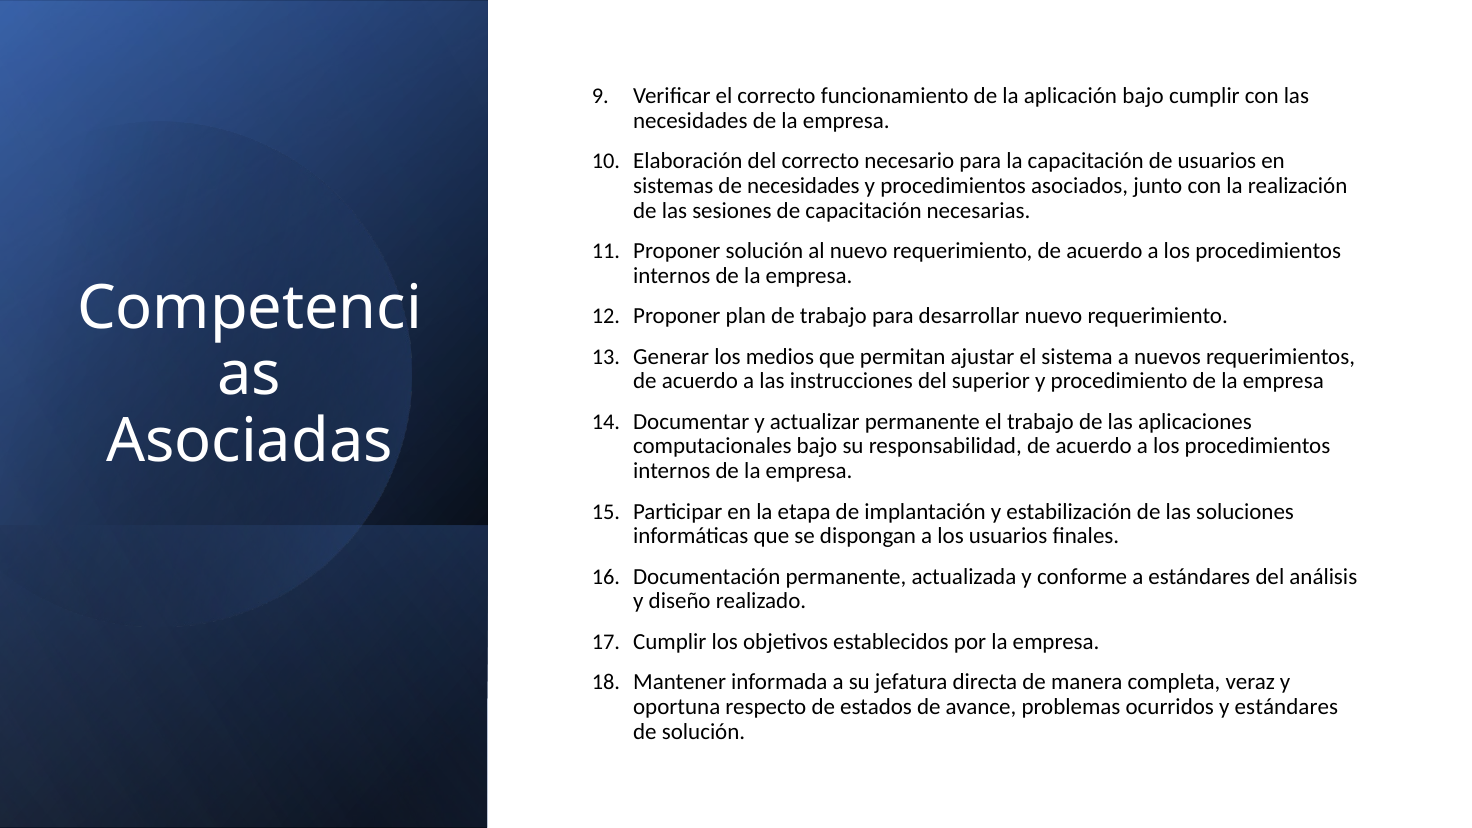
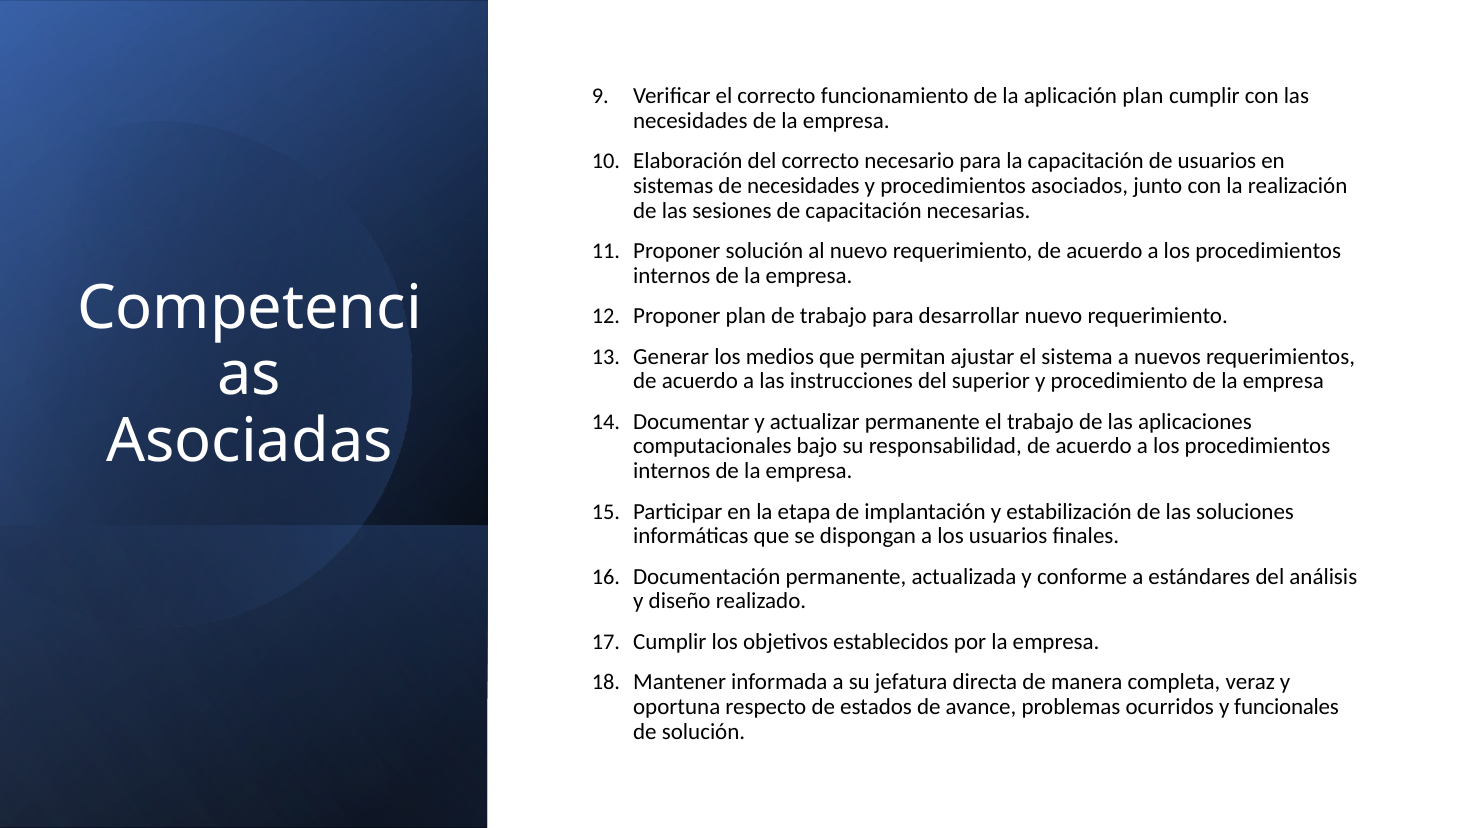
aplicación bajo: bajo -> plan
y estándares: estándares -> funcionales
